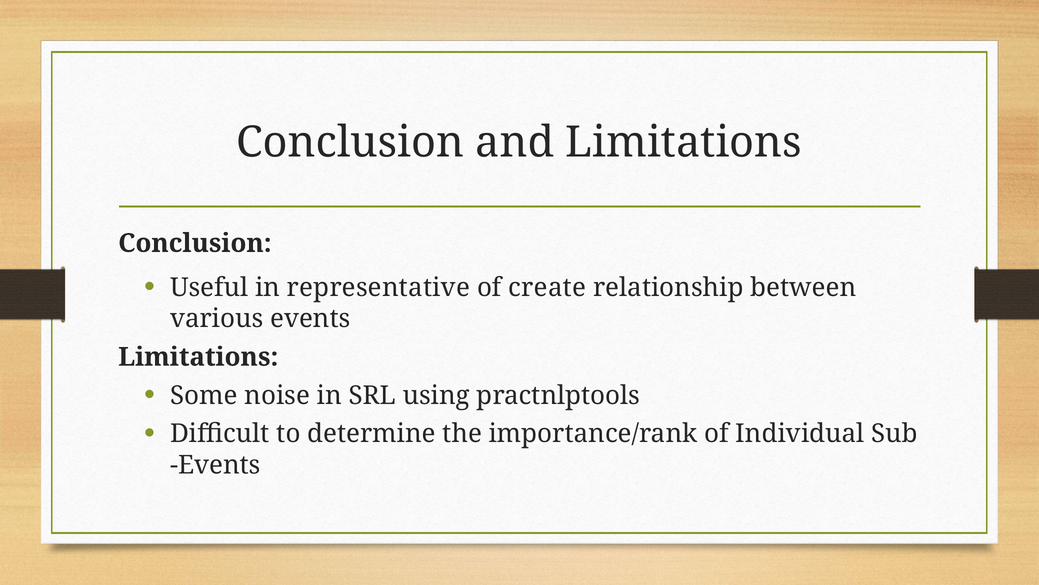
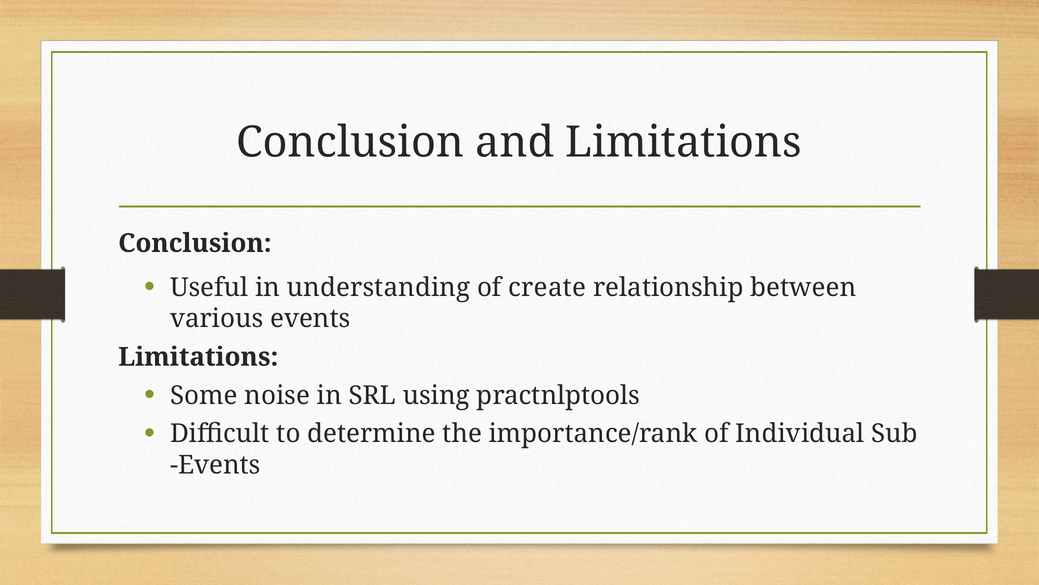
representative: representative -> understanding
